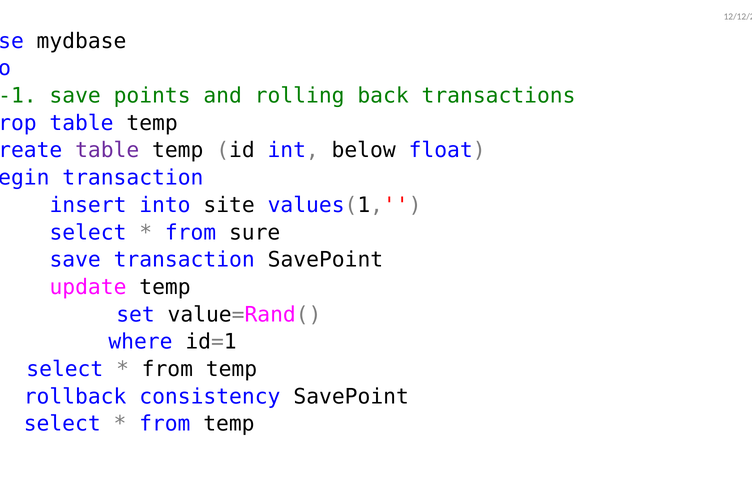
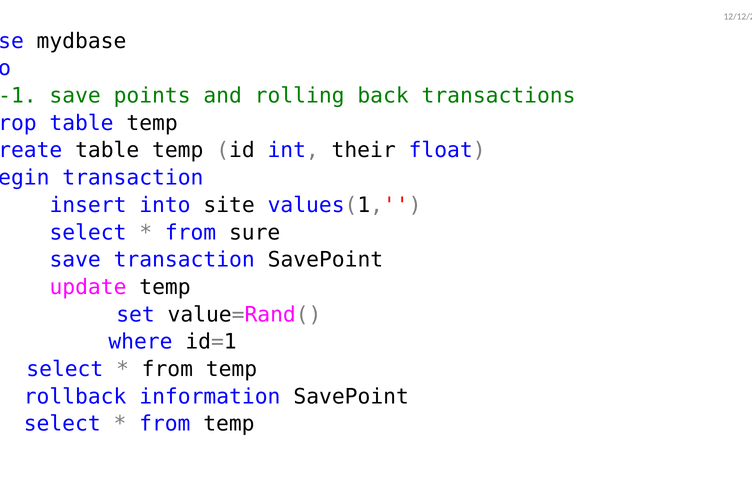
table at (107, 151) colour: purple -> black
below: below -> their
consistency: consistency -> information
